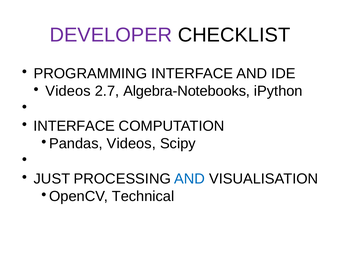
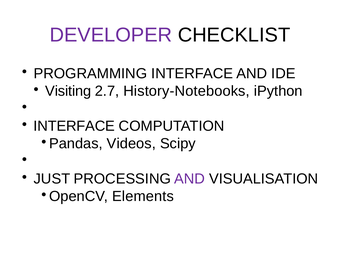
Videos at (68, 91): Videos -> Visiting
Algebra-Notebooks: Algebra-Notebooks -> History-Notebooks
AND at (190, 178) colour: blue -> purple
Technical: Technical -> Elements
